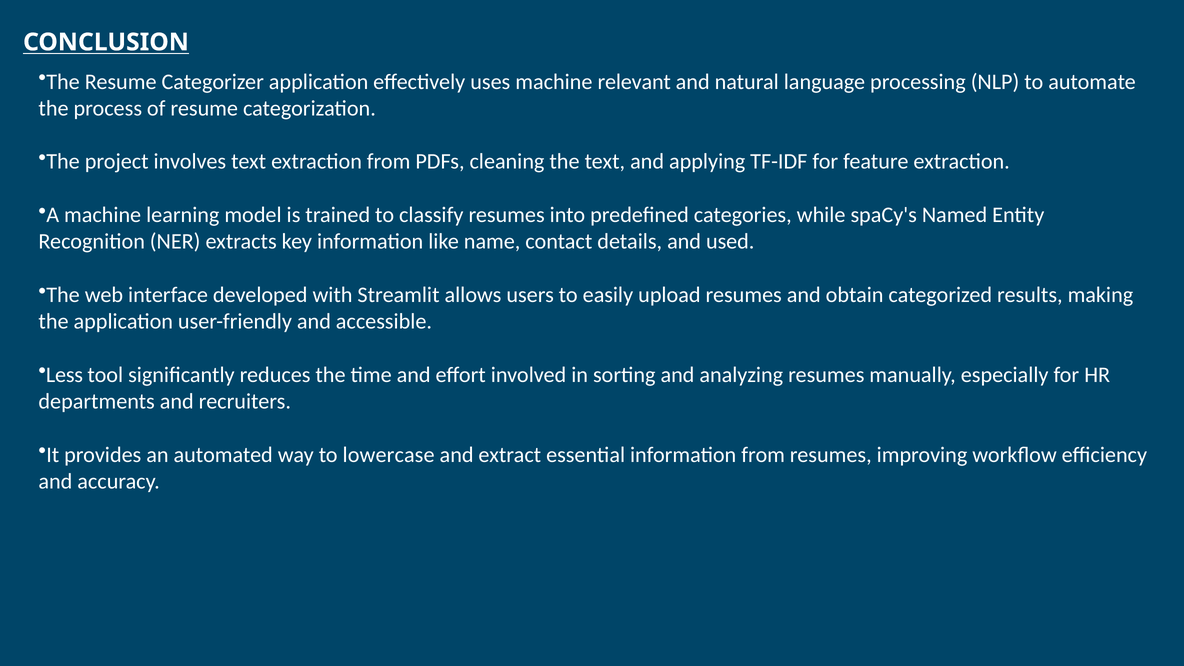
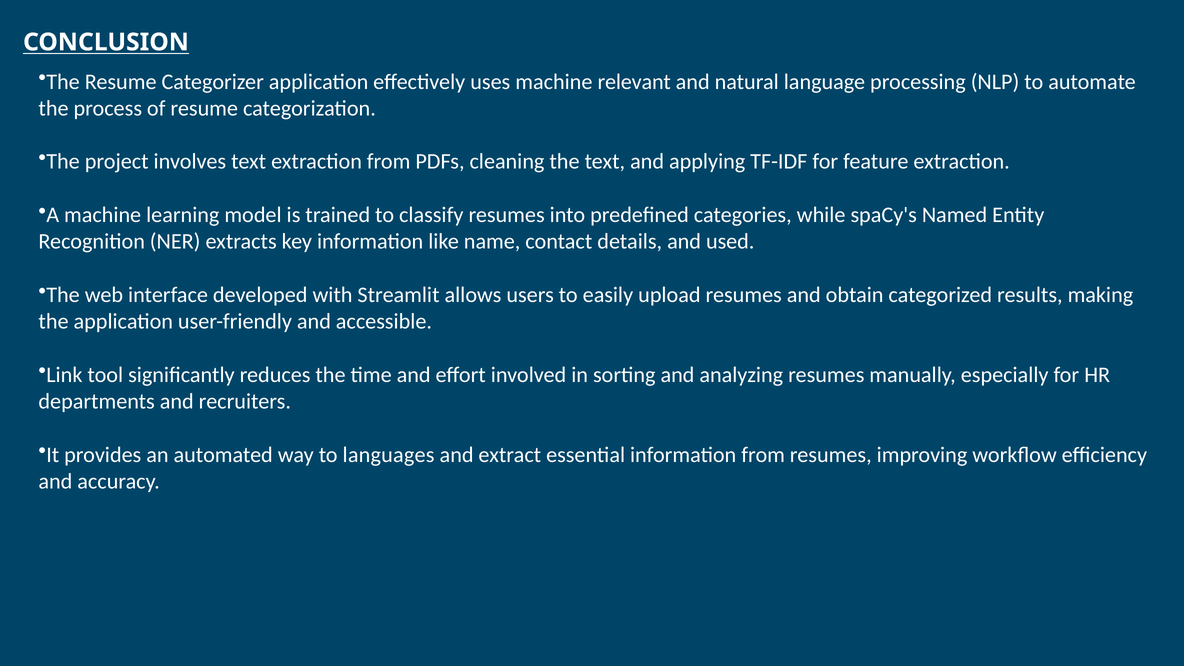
Less: Less -> Link
lowercase: lowercase -> languages
